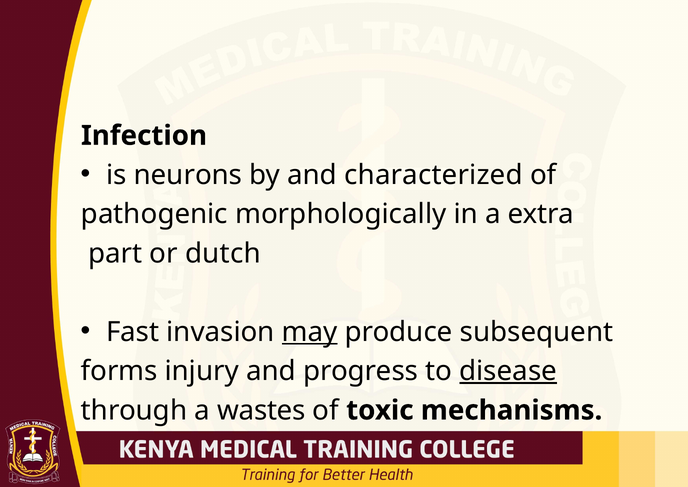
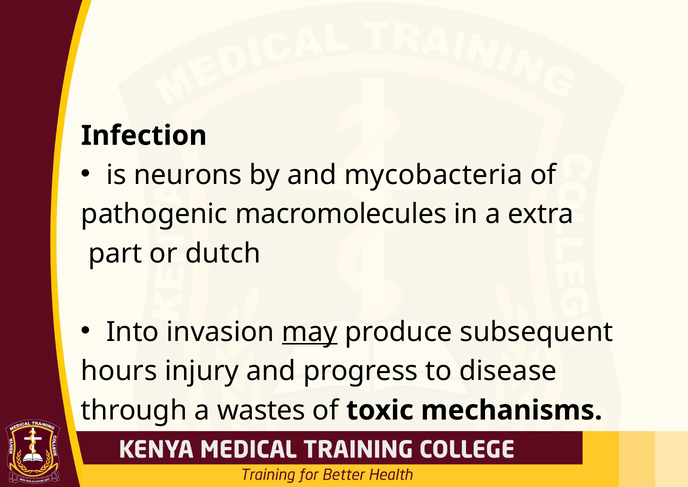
characterized: characterized -> mycobacteria
morphologically: morphologically -> macromolecules
Fast: Fast -> Into
forms: forms -> hours
disease underline: present -> none
